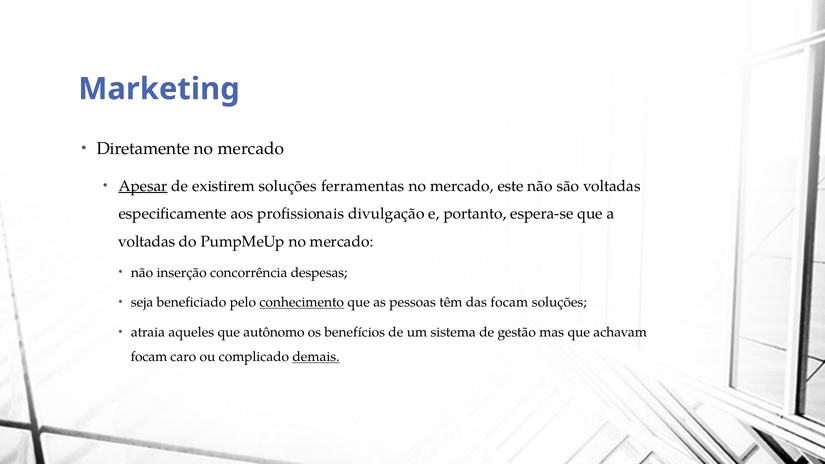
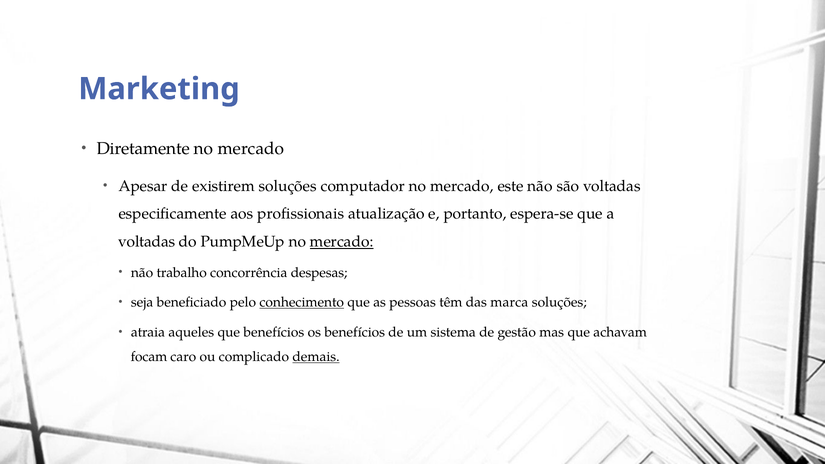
Apesar underline: present -> none
ferramentas: ferramentas -> computador
divulgação: divulgação -> atualização
mercado at (342, 242) underline: none -> present
inserção: inserção -> trabalho
das focam: focam -> marca
que autônomo: autônomo -> benefícios
